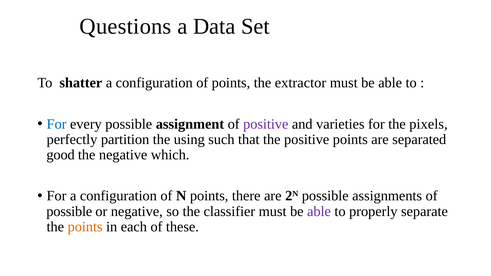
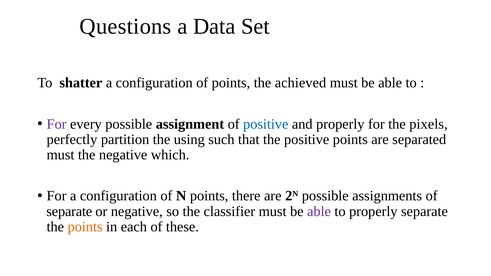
extractor: extractor -> achieved
For at (57, 124) colour: blue -> purple
positive at (266, 124) colour: purple -> blue
and varieties: varieties -> properly
good at (61, 155): good -> must
possible at (69, 212): possible -> separate
